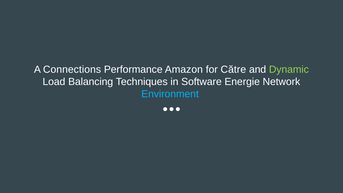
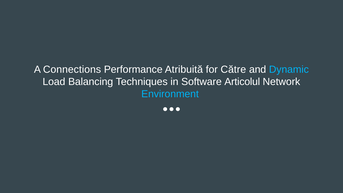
Amazon: Amazon -> Atribuită
Dynamic colour: light green -> light blue
Energie: Energie -> Articolul
